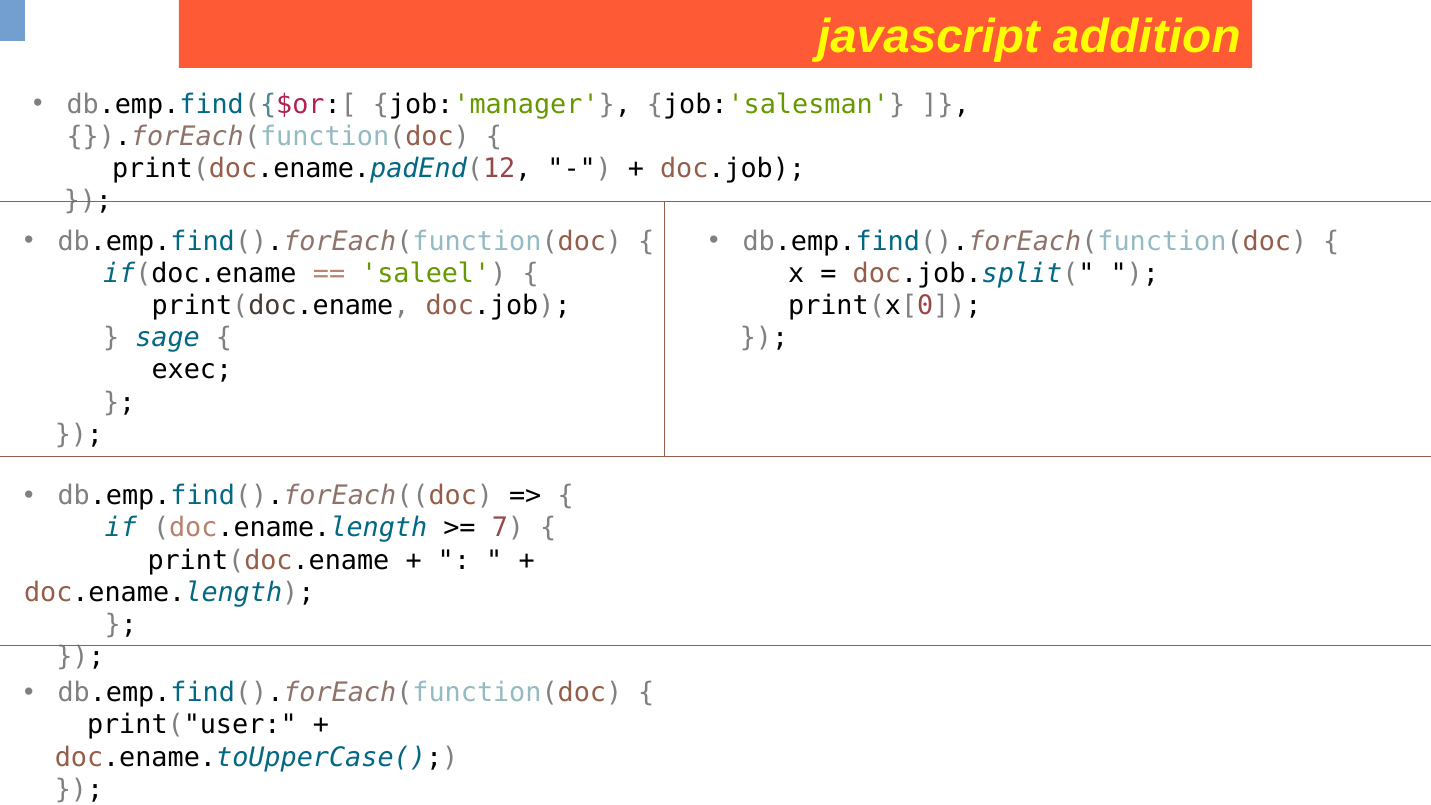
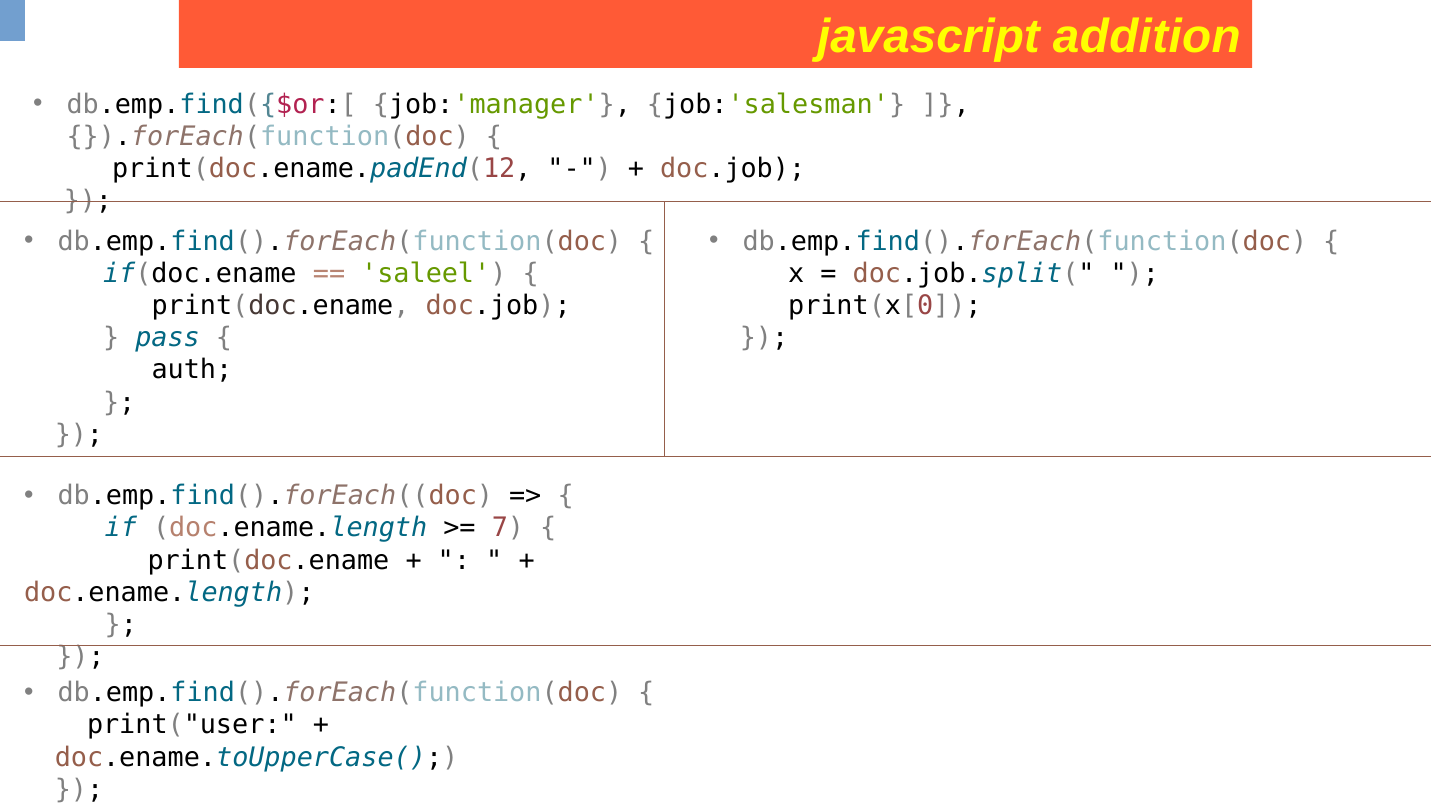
sage: sage -> pass
exec: exec -> auth
